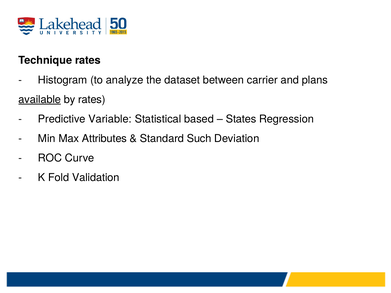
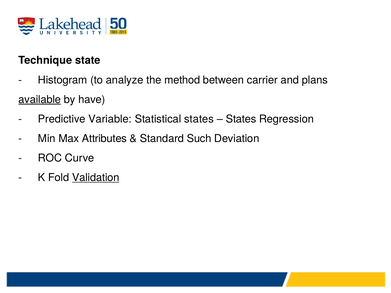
Technique rates: rates -> state
dataset: dataset -> method
by rates: rates -> have
Statistical based: based -> states
Validation underline: none -> present
